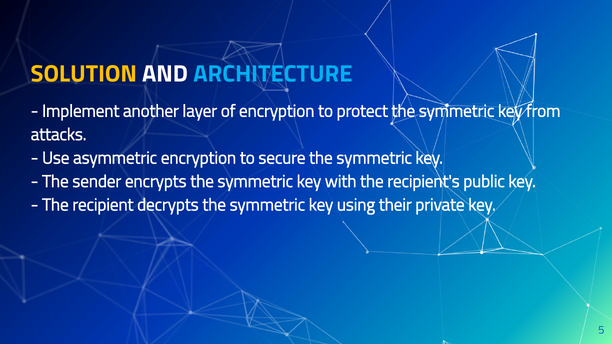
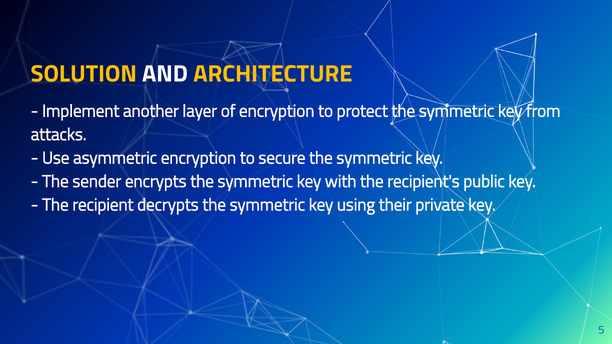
ARCHITECTURE colour: light blue -> yellow
